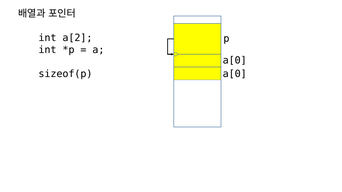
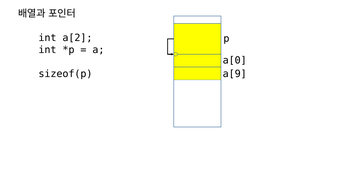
a[0 at (235, 74): a[0 -> a[9
